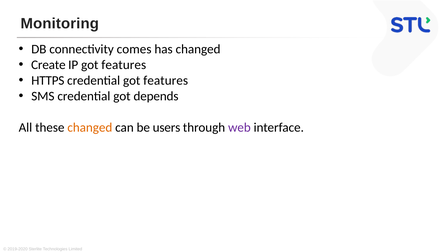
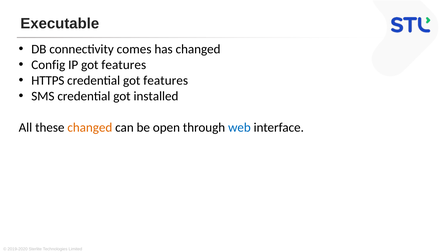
Monitoring: Monitoring -> Executable
Create: Create -> Config
depends: depends -> installed
users: users -> open
web colour: purple -> blue
